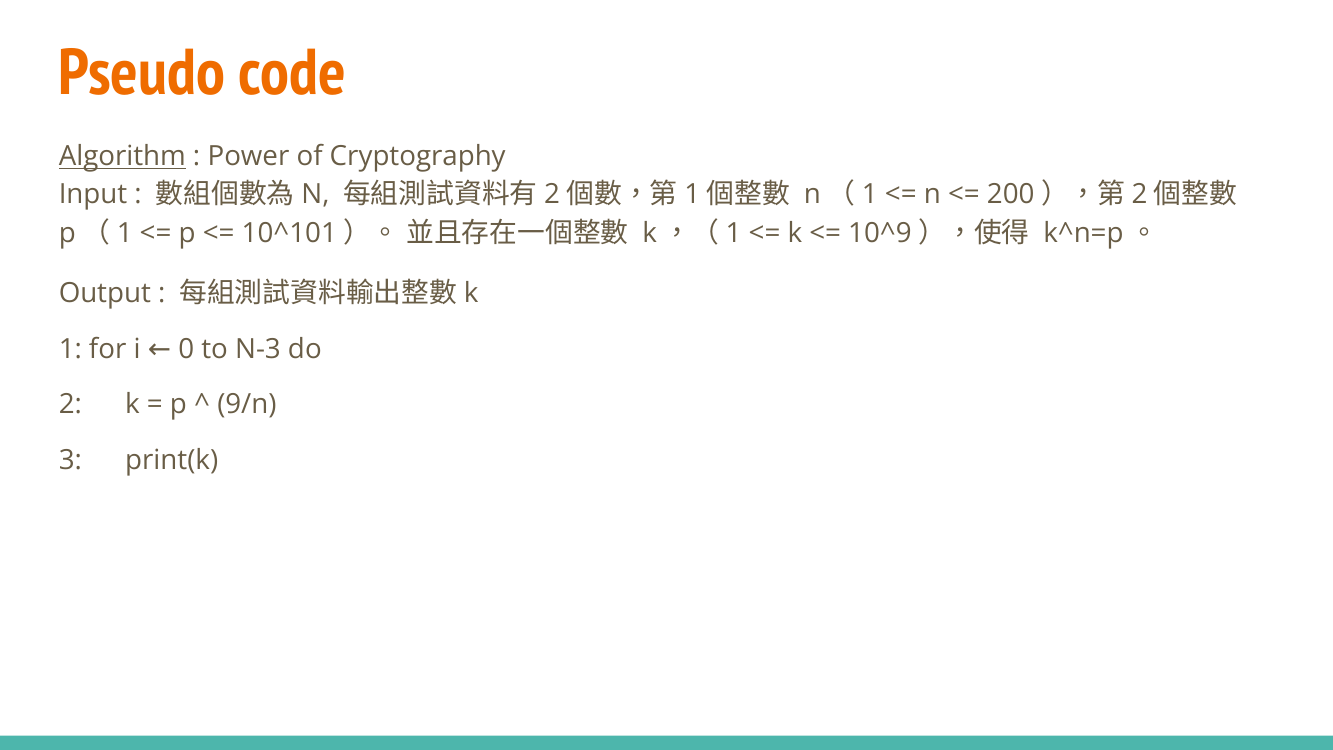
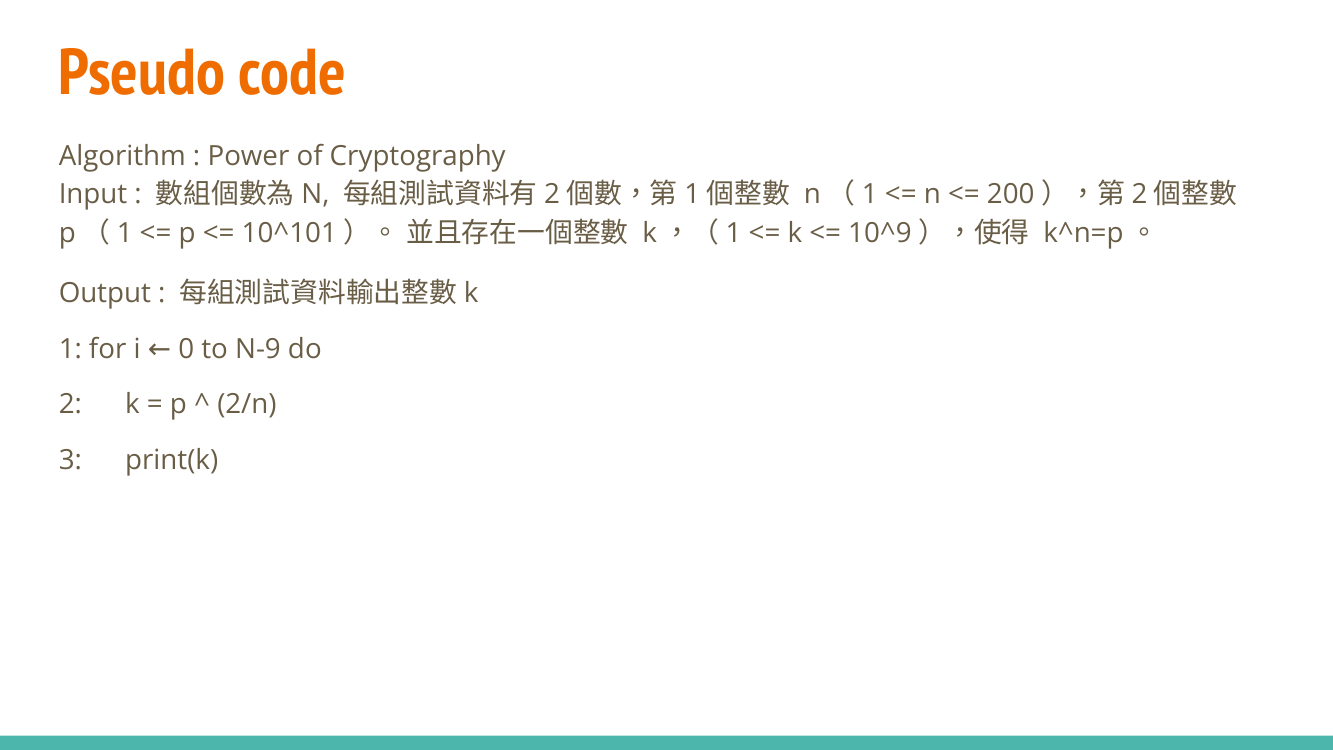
Algorithm underline: present -> none
N-3: N-3 -> N-9
9/n: 9/n -> 2/n
